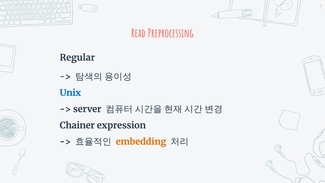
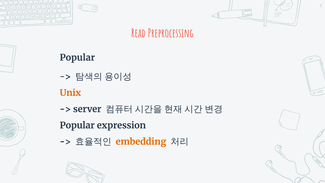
Regular at (77, 58): Regular -> Popular
Unix colour: blue -> orange
Chainer at (77, 125): Chainer -> Popular
